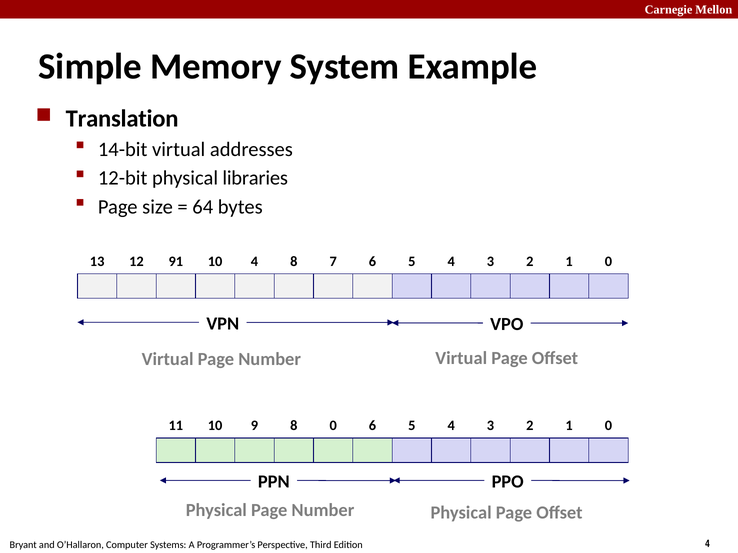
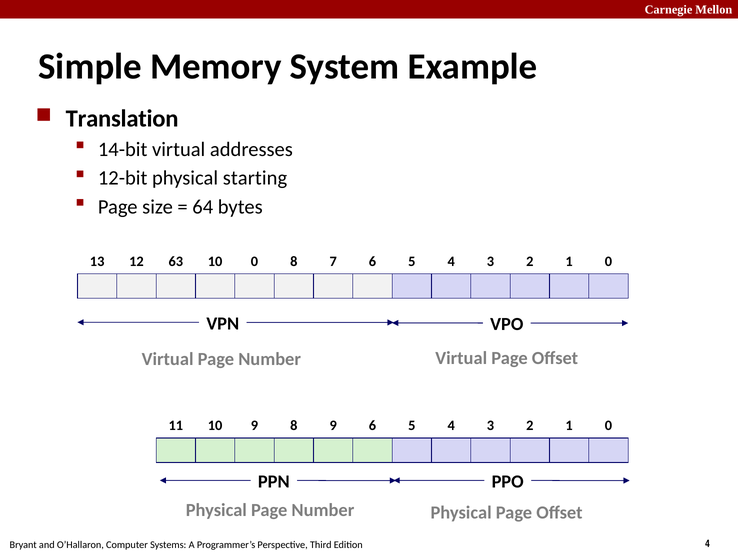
libraries: libraries -> starting
91: 91 -> 63
10 4: 4 -> 0
8 0: 0 -> 9
